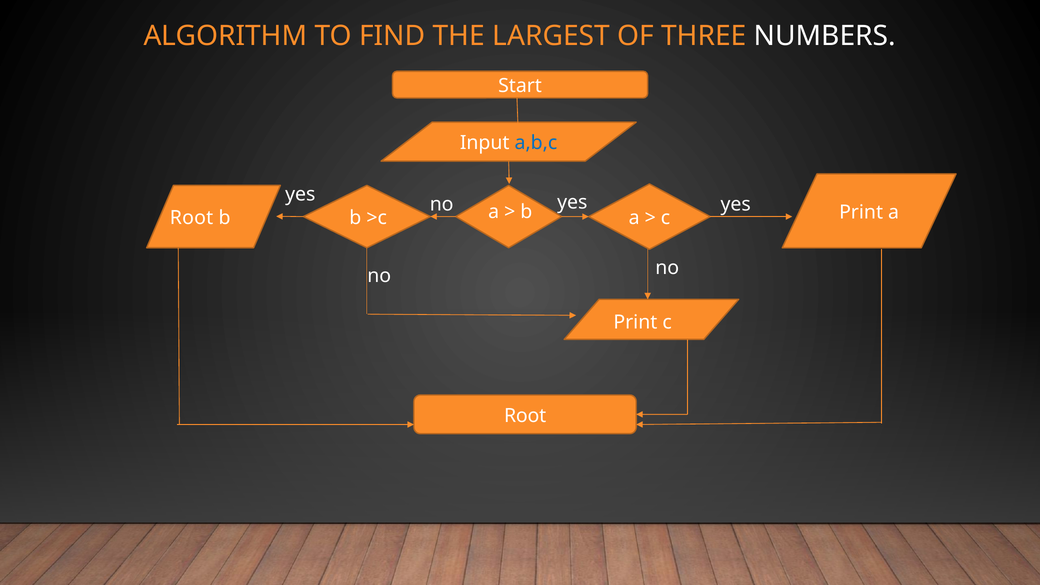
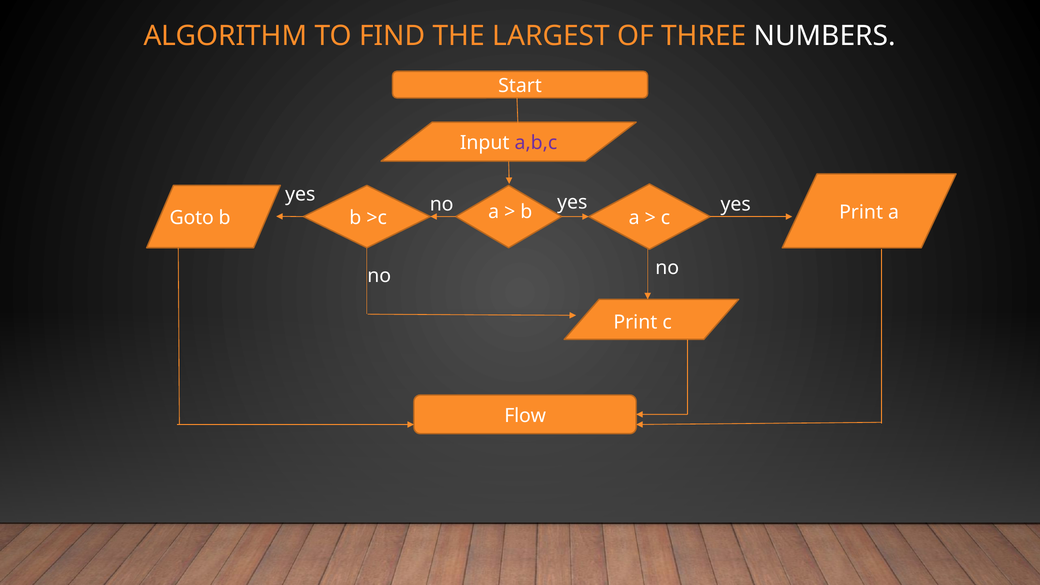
a,b,c colour: blue -> purple
Root at (191, 218): Root -> Goto
Root at (525, 416): Root -> Flow
